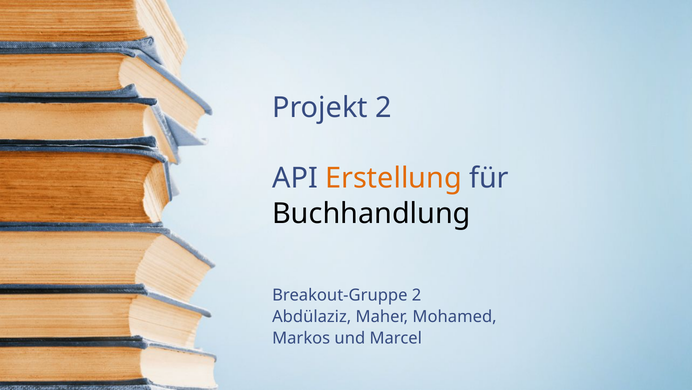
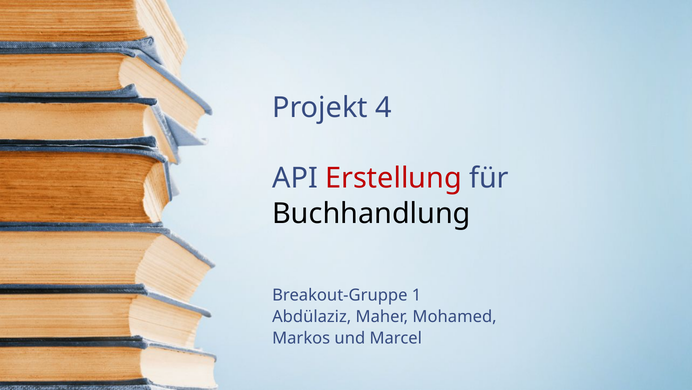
Projekt 2: 2 -> 4
Erstellung colour: orange -> red
Breakout-Gruppe 2: 2 -> 1
